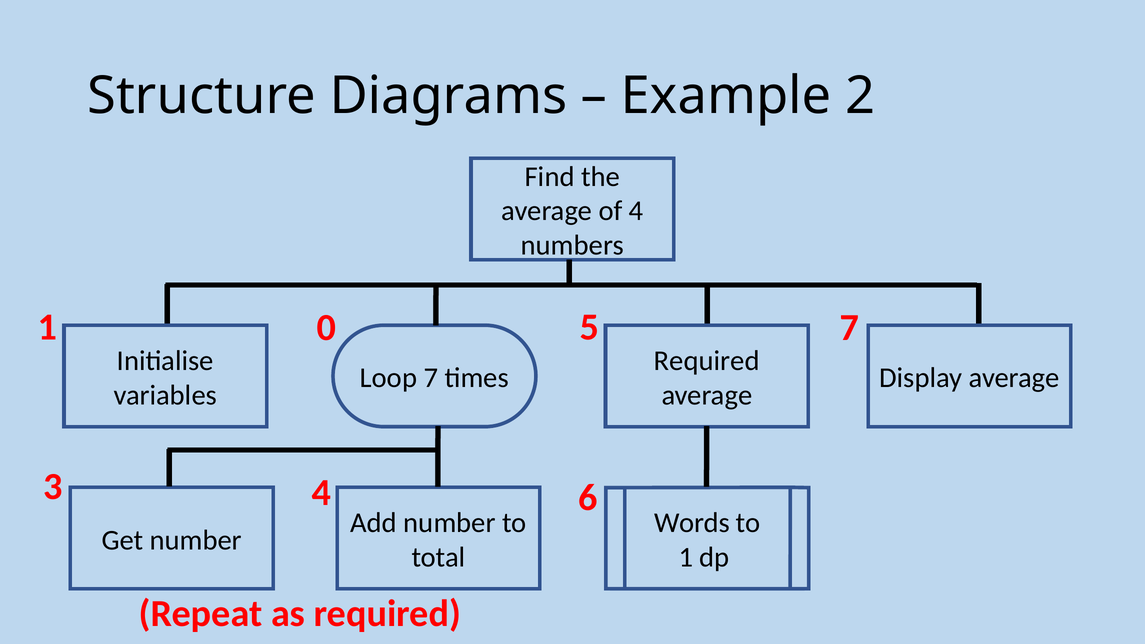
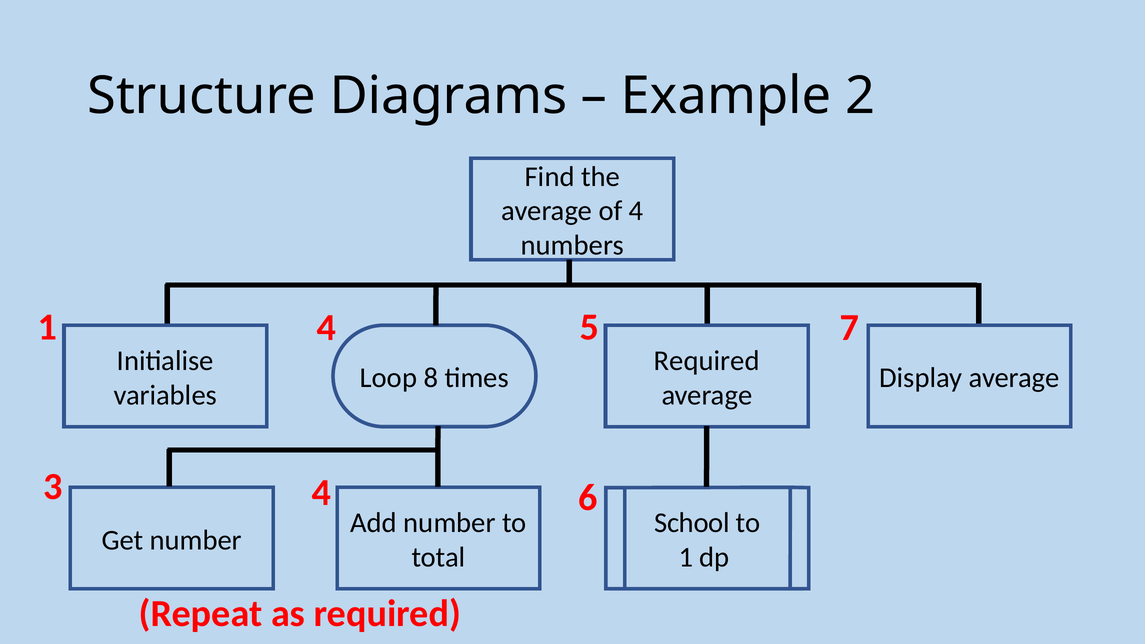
1 0: 0 -> 4
Loop 7: 7 -> 8
Words: Words -> School
